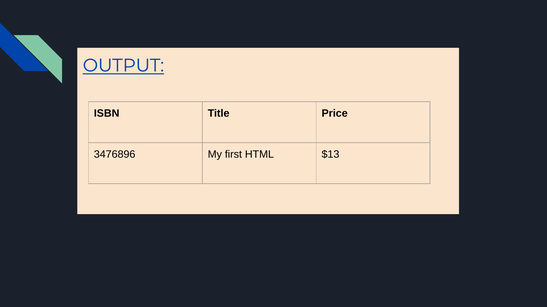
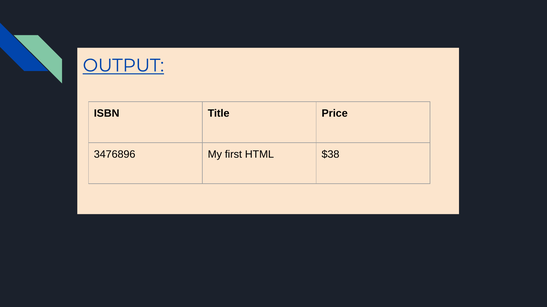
$13: $13 -> $38
